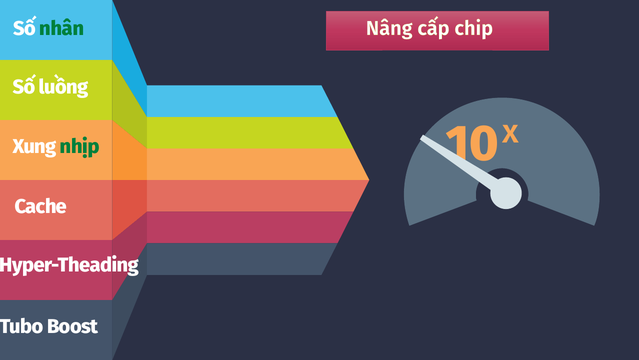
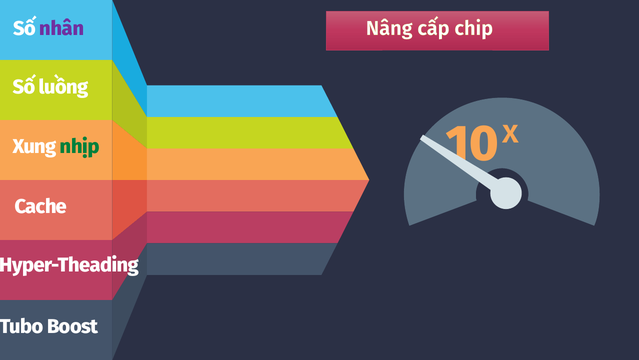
nhân colour: green -> purple
